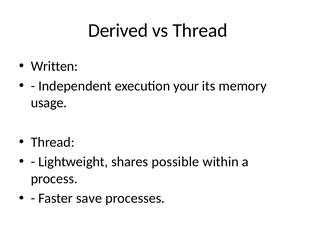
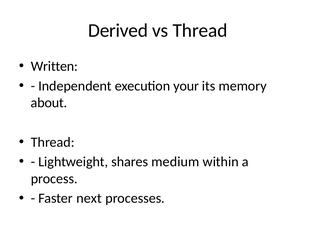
usage: usage -> about
possible: possible -> medium
save: save -> next
